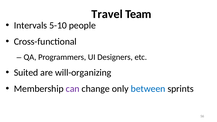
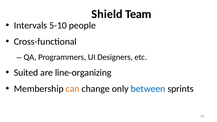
Travel: Travel -> Shield
will-organizing: will-organizing -> line-organizing
can colour: purple -> orange
